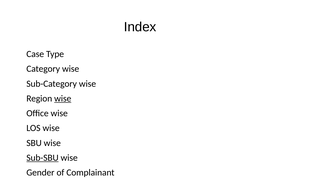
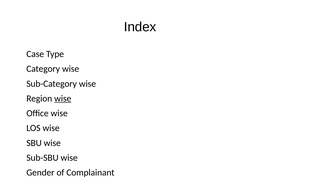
Sub-SBU underline: present -> none
